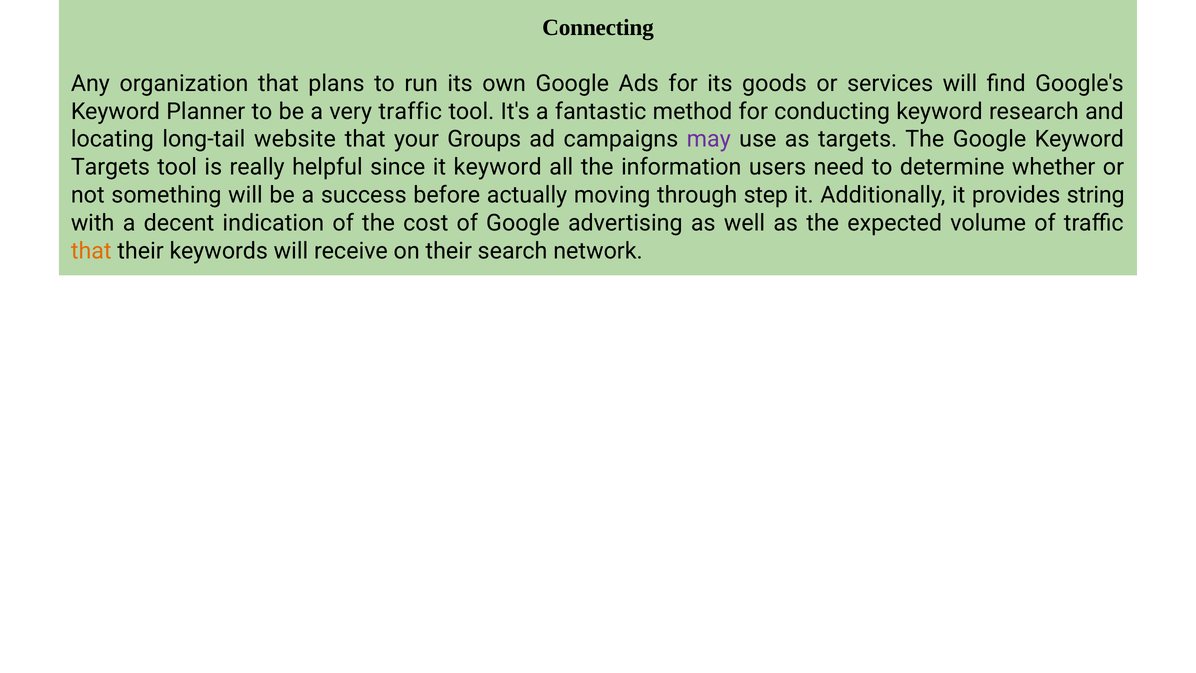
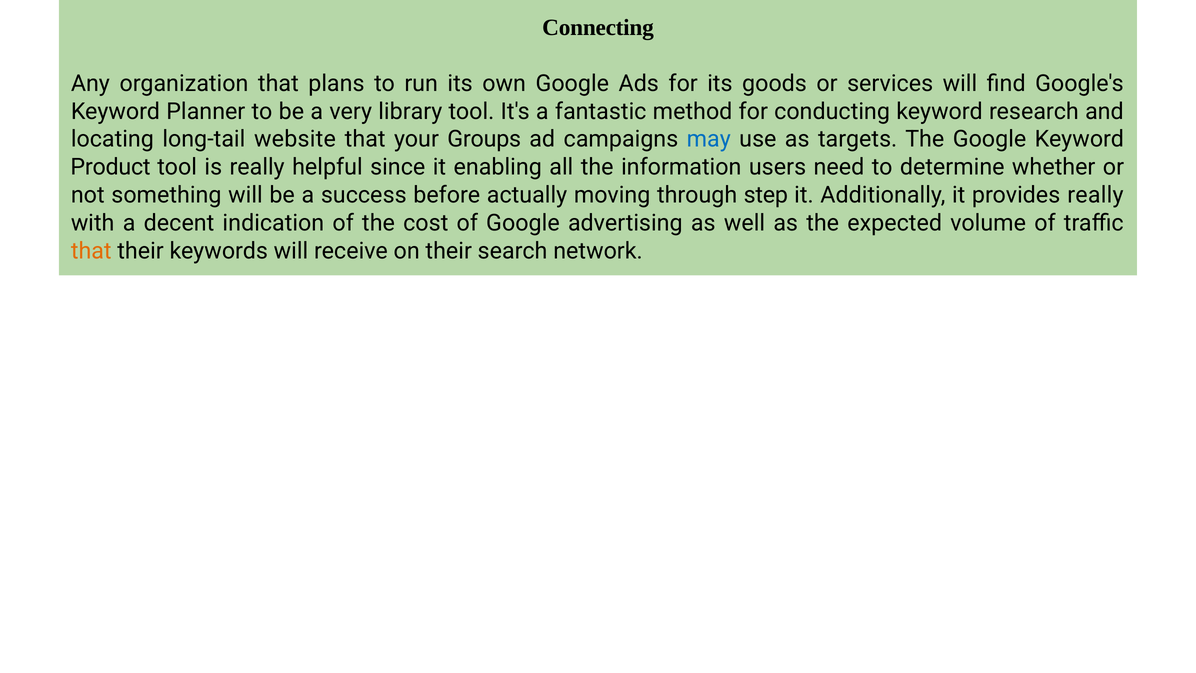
very traffic: traffic -> library
may colour: purple -> blue
Targets at (110, 167): Targets -> Product
it keyword: keyword -> enabling
provides string: string -> really
